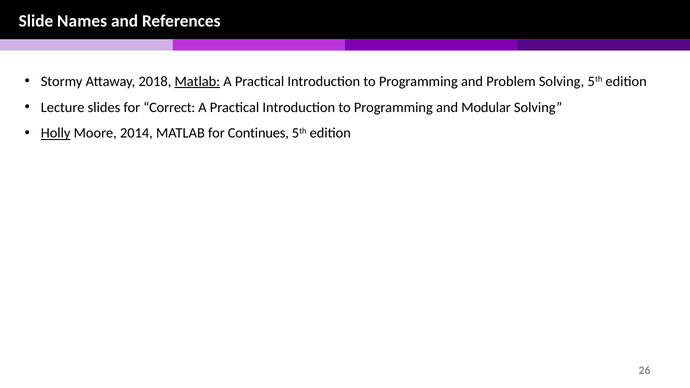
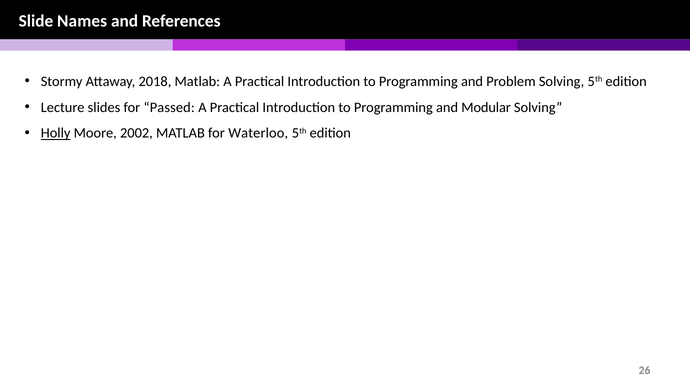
Matlab at (197, 81) underline: present -> none
Correct: Correct -> Passed
2014: 2014 -> 2002
Continues: Continues -> Waterloo
